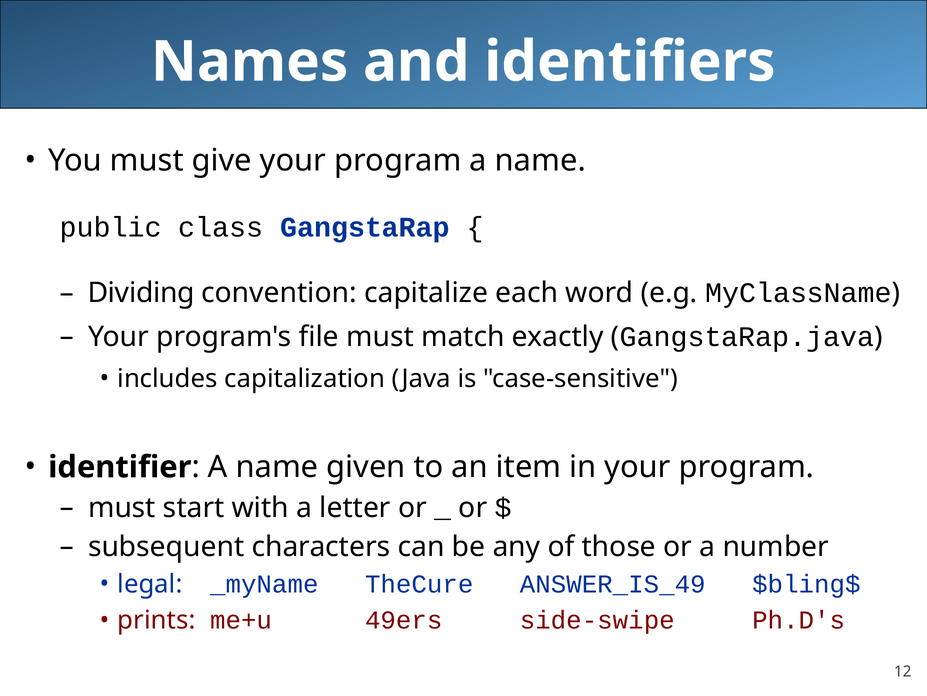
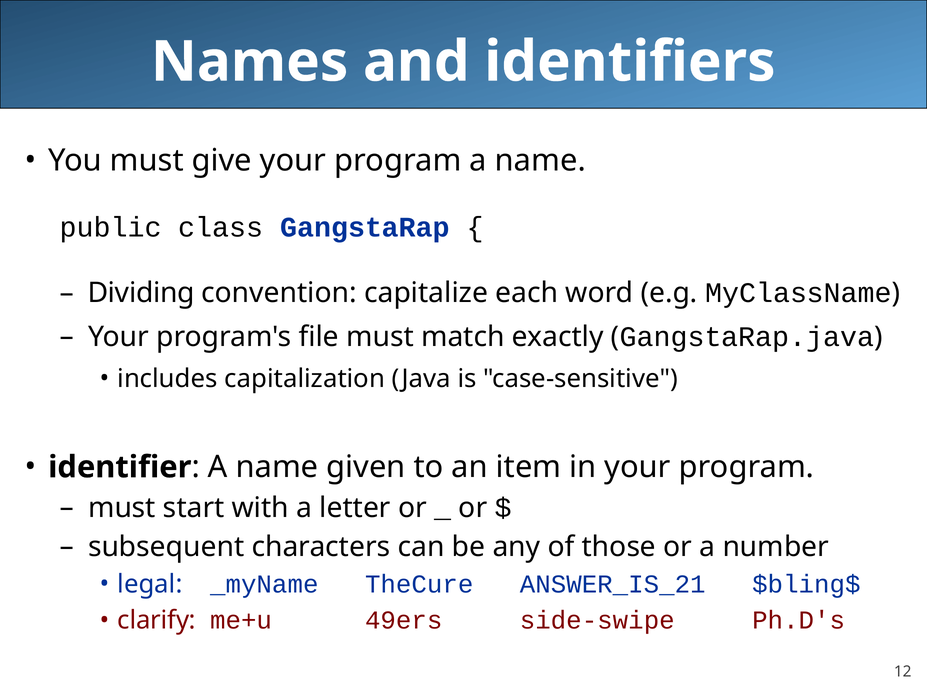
ANSWER_IS_49: ANSWER_IS_49 -> ANSWER_IS_21
prints: prints -> clarify
